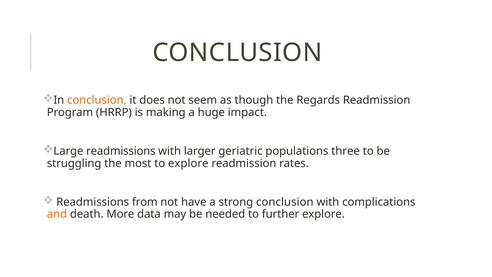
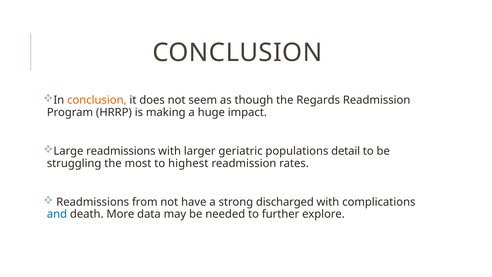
three: three -> detail
to explore: explore -> highest
strong conclusion: conclusion -> discharged
and colour: orange -> blue
